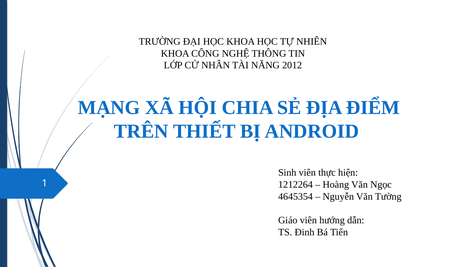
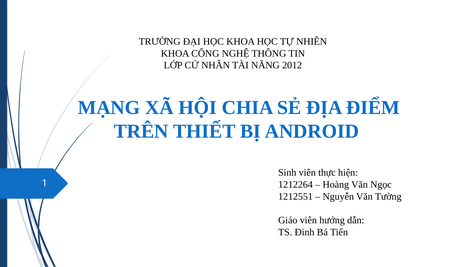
4645354: 4645354 -> 1212551
